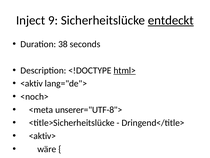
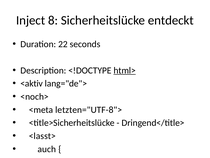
9: 9 -> 8
entdeckt at (171, 20) underline: present -> none
38: 38 -> 22
unserer="UTF-8">: unserer="UTF-8"> -> letzten="UTF-8">
<aktiv>: <aktiv> -> <lasst>
wäre: wäre -> auch
